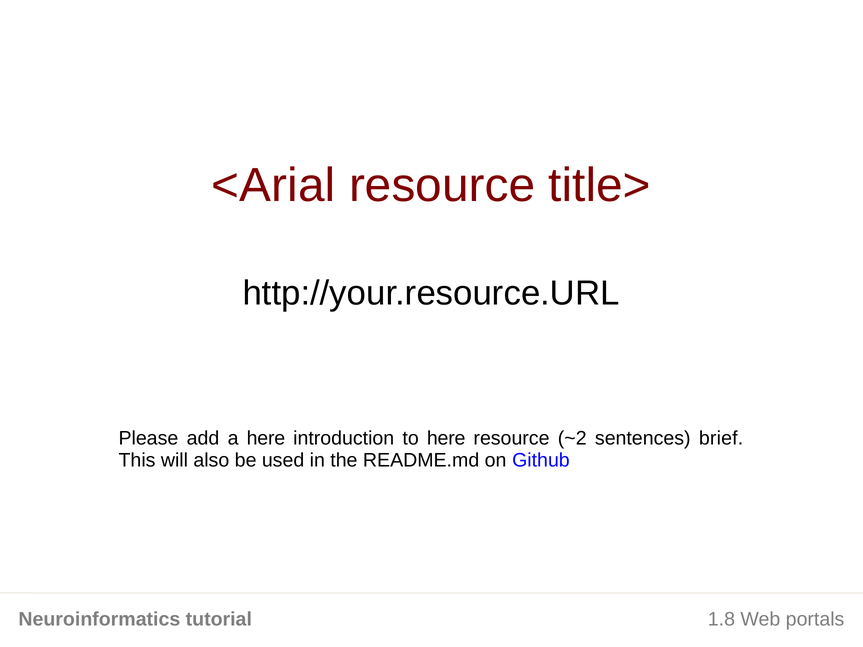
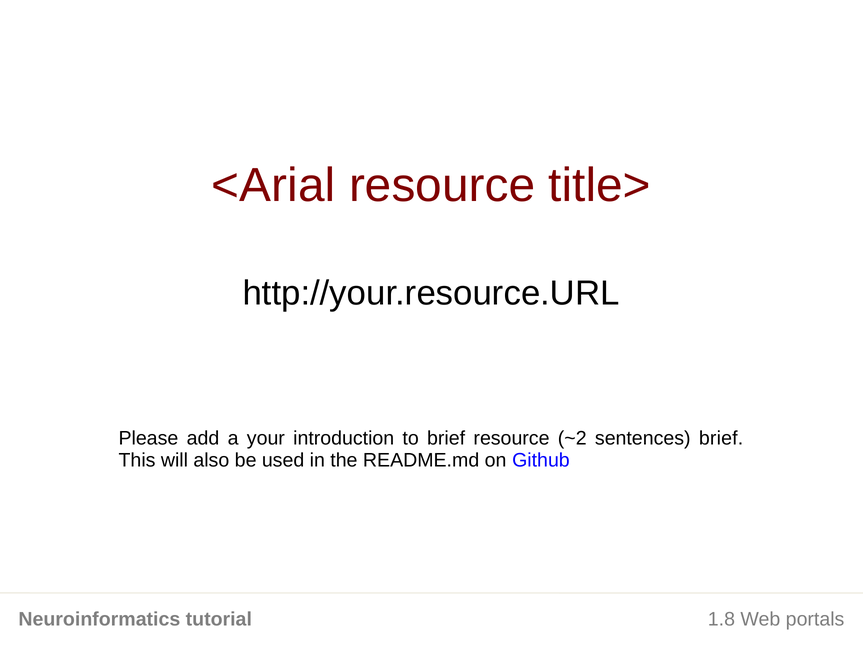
a here: here -> your
to here: here -> brief
